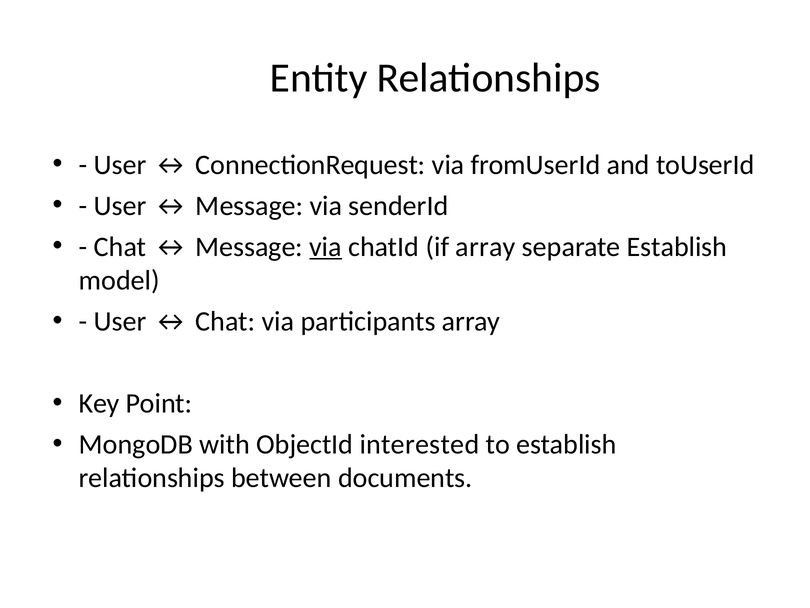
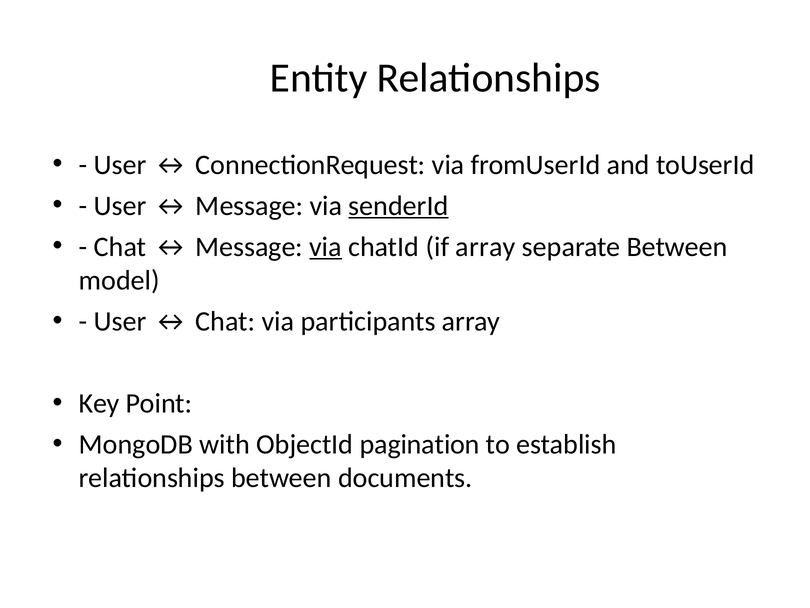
senderId underline: none -> present
separate Establish: Establish -> Between
interested: interested -> pagination
